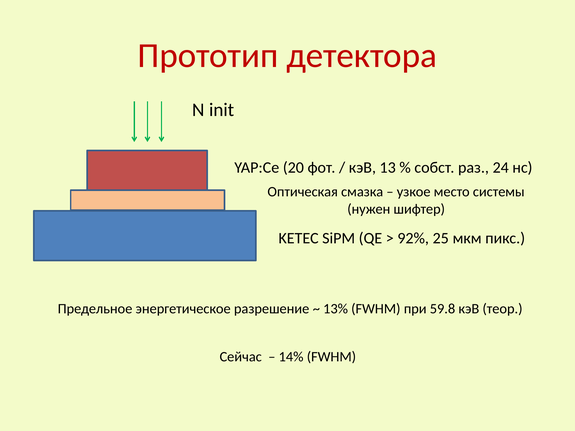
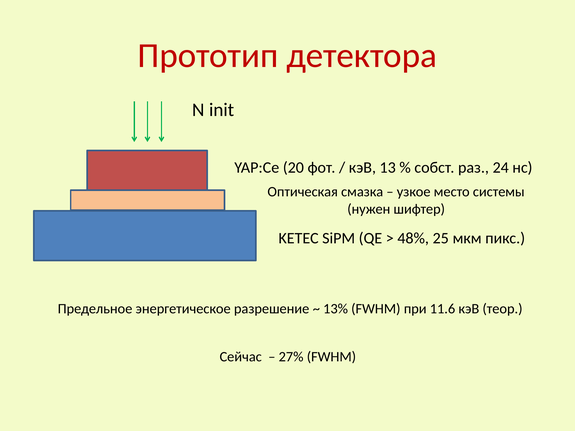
92%: 92% -> 48%
59.8: 59.8 -> 11.6
14%: 14% -> 27%
